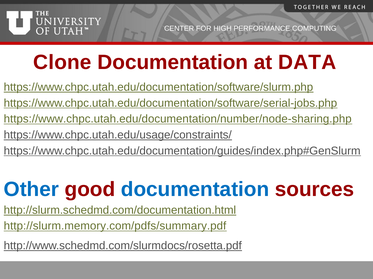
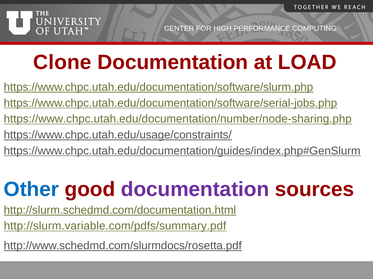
DATA: DATA -> LOAD
documentation at (195, 190) colour: blue -> purple
http://slurm.memory.com/pdfs/summary.pdf: http://slurm.memory.com/pdfs/summary.pdf -> http://slurm.variable.com/pdfs/summary.pdf
